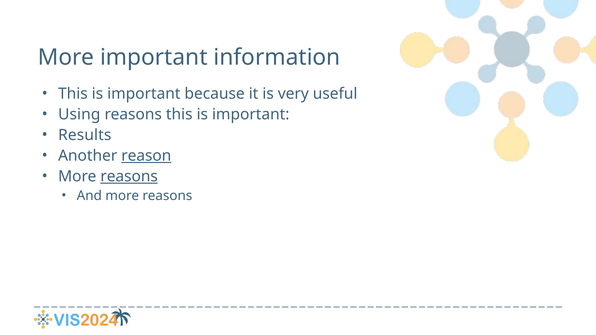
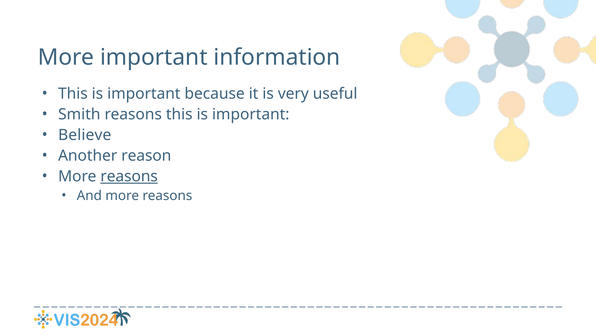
Using: Using -> Smith
Results: Results -> Believe
reason underline: present -> none
